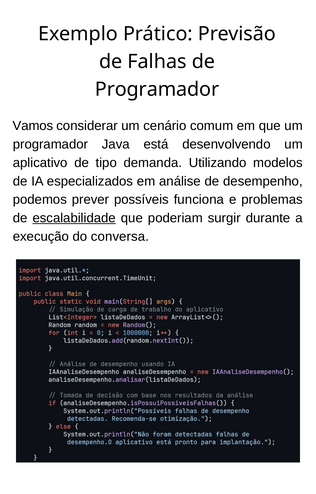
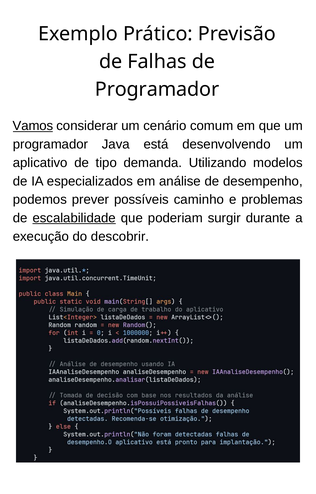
Vamos underline: none -> present
funciona: funciona -> caminho
conversa: conversa -> descobrir
